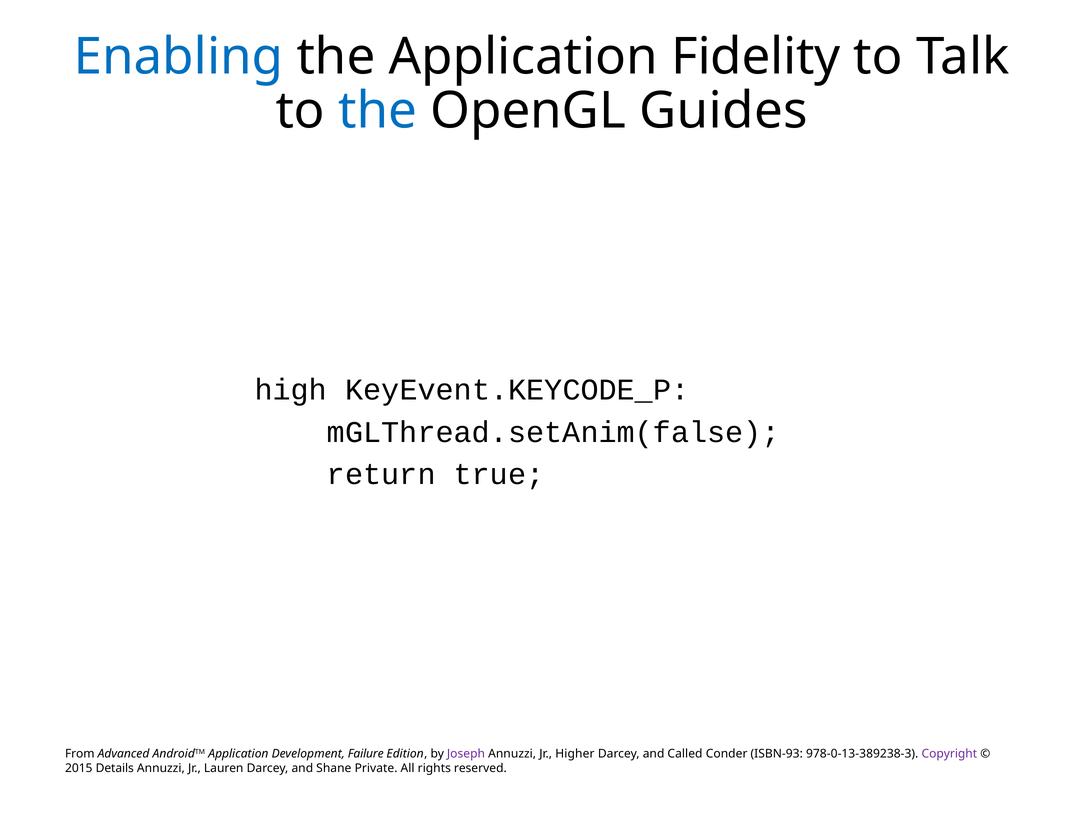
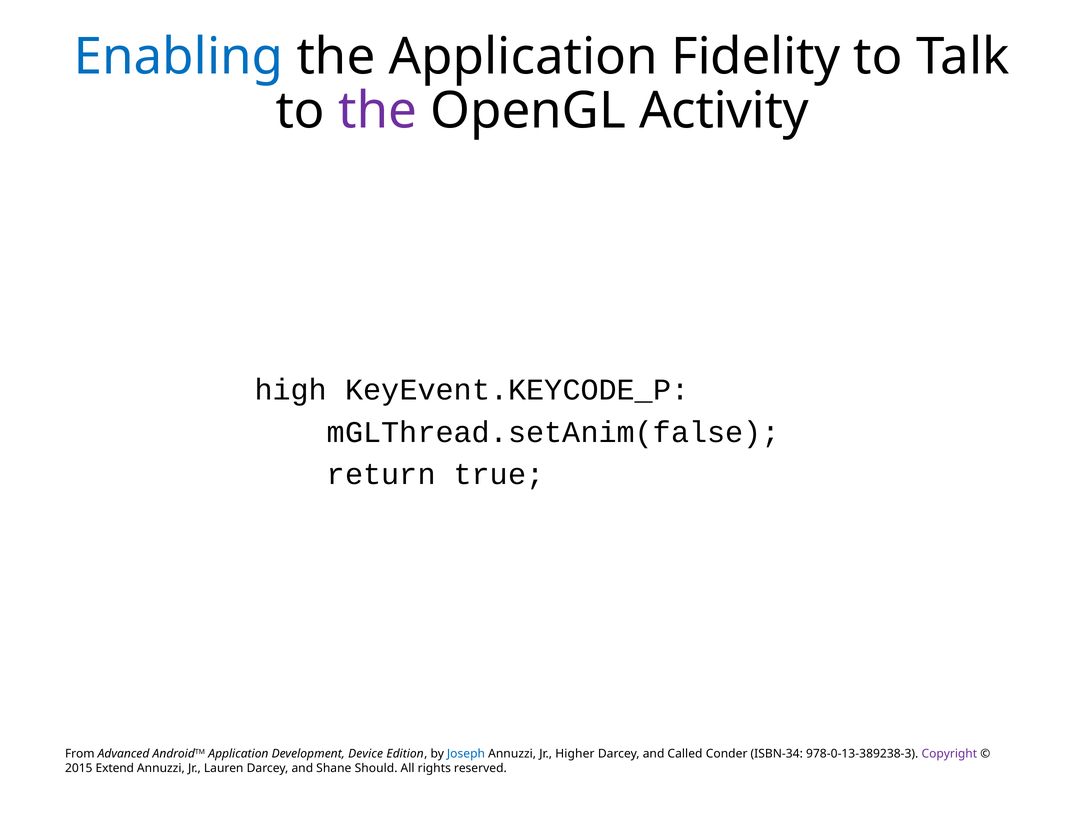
the at (378, 111) colour: blue -> purple
Guides: Guides -> Activity
Failure: Failure -> Device
Joseph colour: purple -> blue
ISBN-93: ISBN-93 -> ISBN-34
Details: Details -> Extend
Private: Private -> Should
